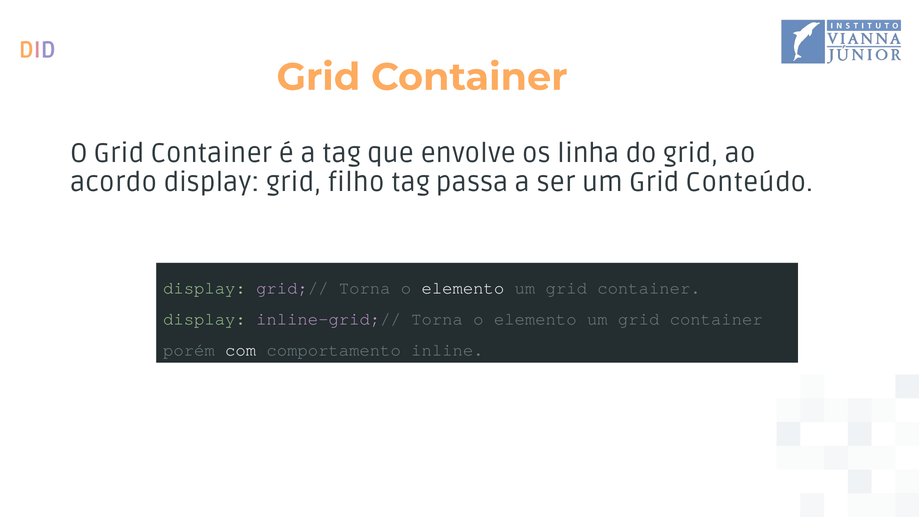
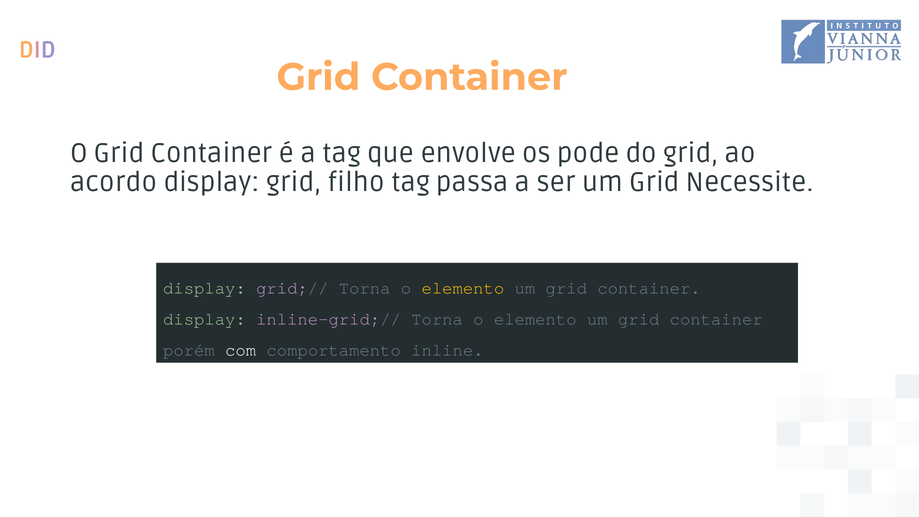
linha: linha -> pode
Conteúdo: Conteúdo -> Necessite
elemento at (463, 288) colour: white -> yellow
